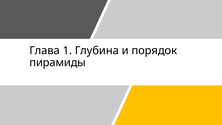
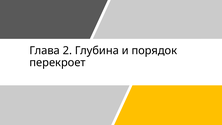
1: 1 -> 2
пирамиды: пирамиды -> перекроет
